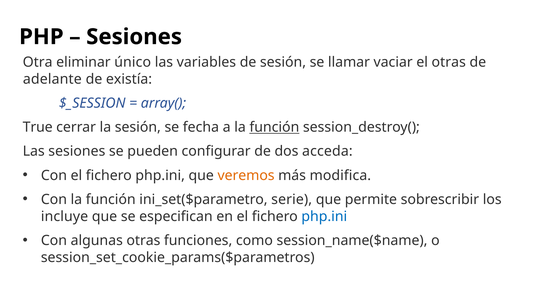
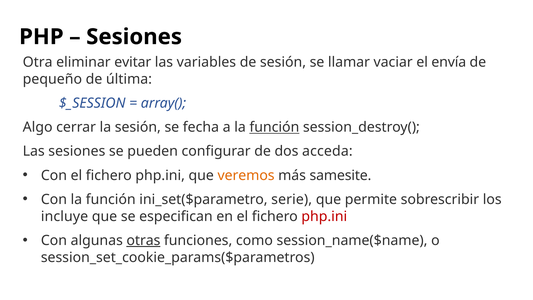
único: único -> evitar
el otras: otras -> envía
adelante: adelante -> pequeño
existía: existía -> última
True: True -> Algo
modifica: modifica -> samesite
php.ini at (324, 216) colour: blue -> red
otras at (143, 240) underline: none -> present
